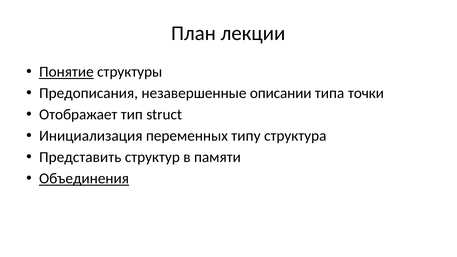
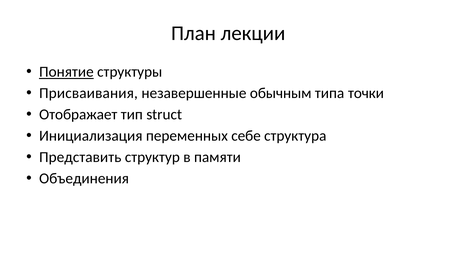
Предописания: Предописания -> Присваивания
описании: описании -> обычным
типу: типу -> себе
Объединения underline: present -> none
